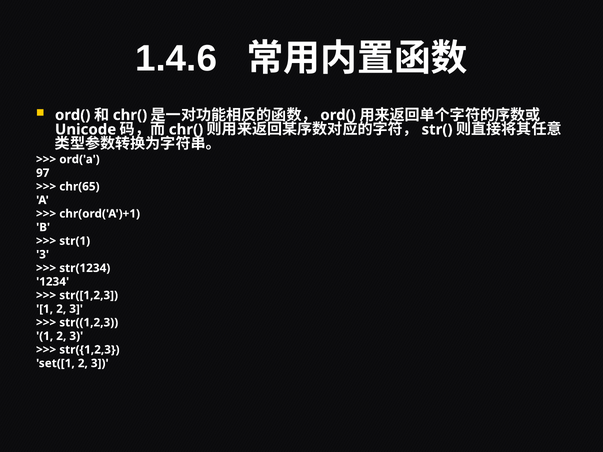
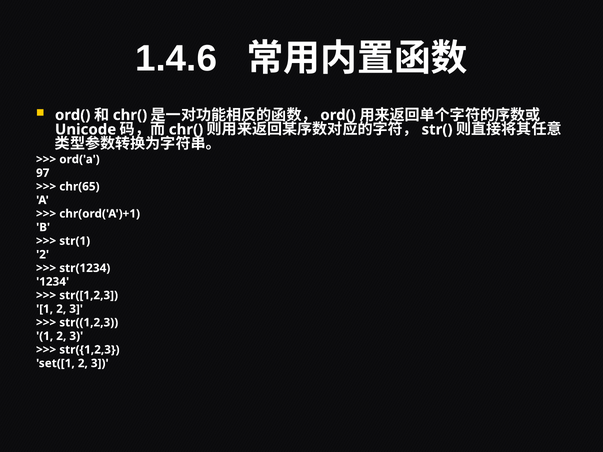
3 at (43, 255): 3 -> 2
